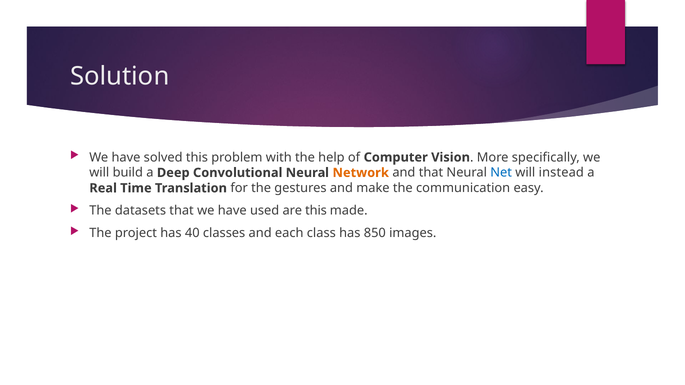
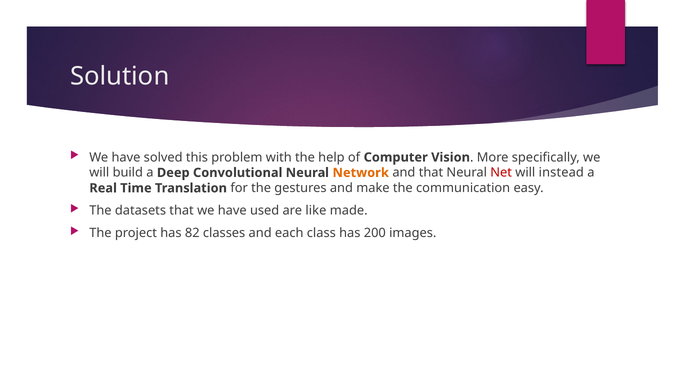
Net colour: blue -> red
are this: this -> like
40: 40 -> 82
850: 850 -> 200
